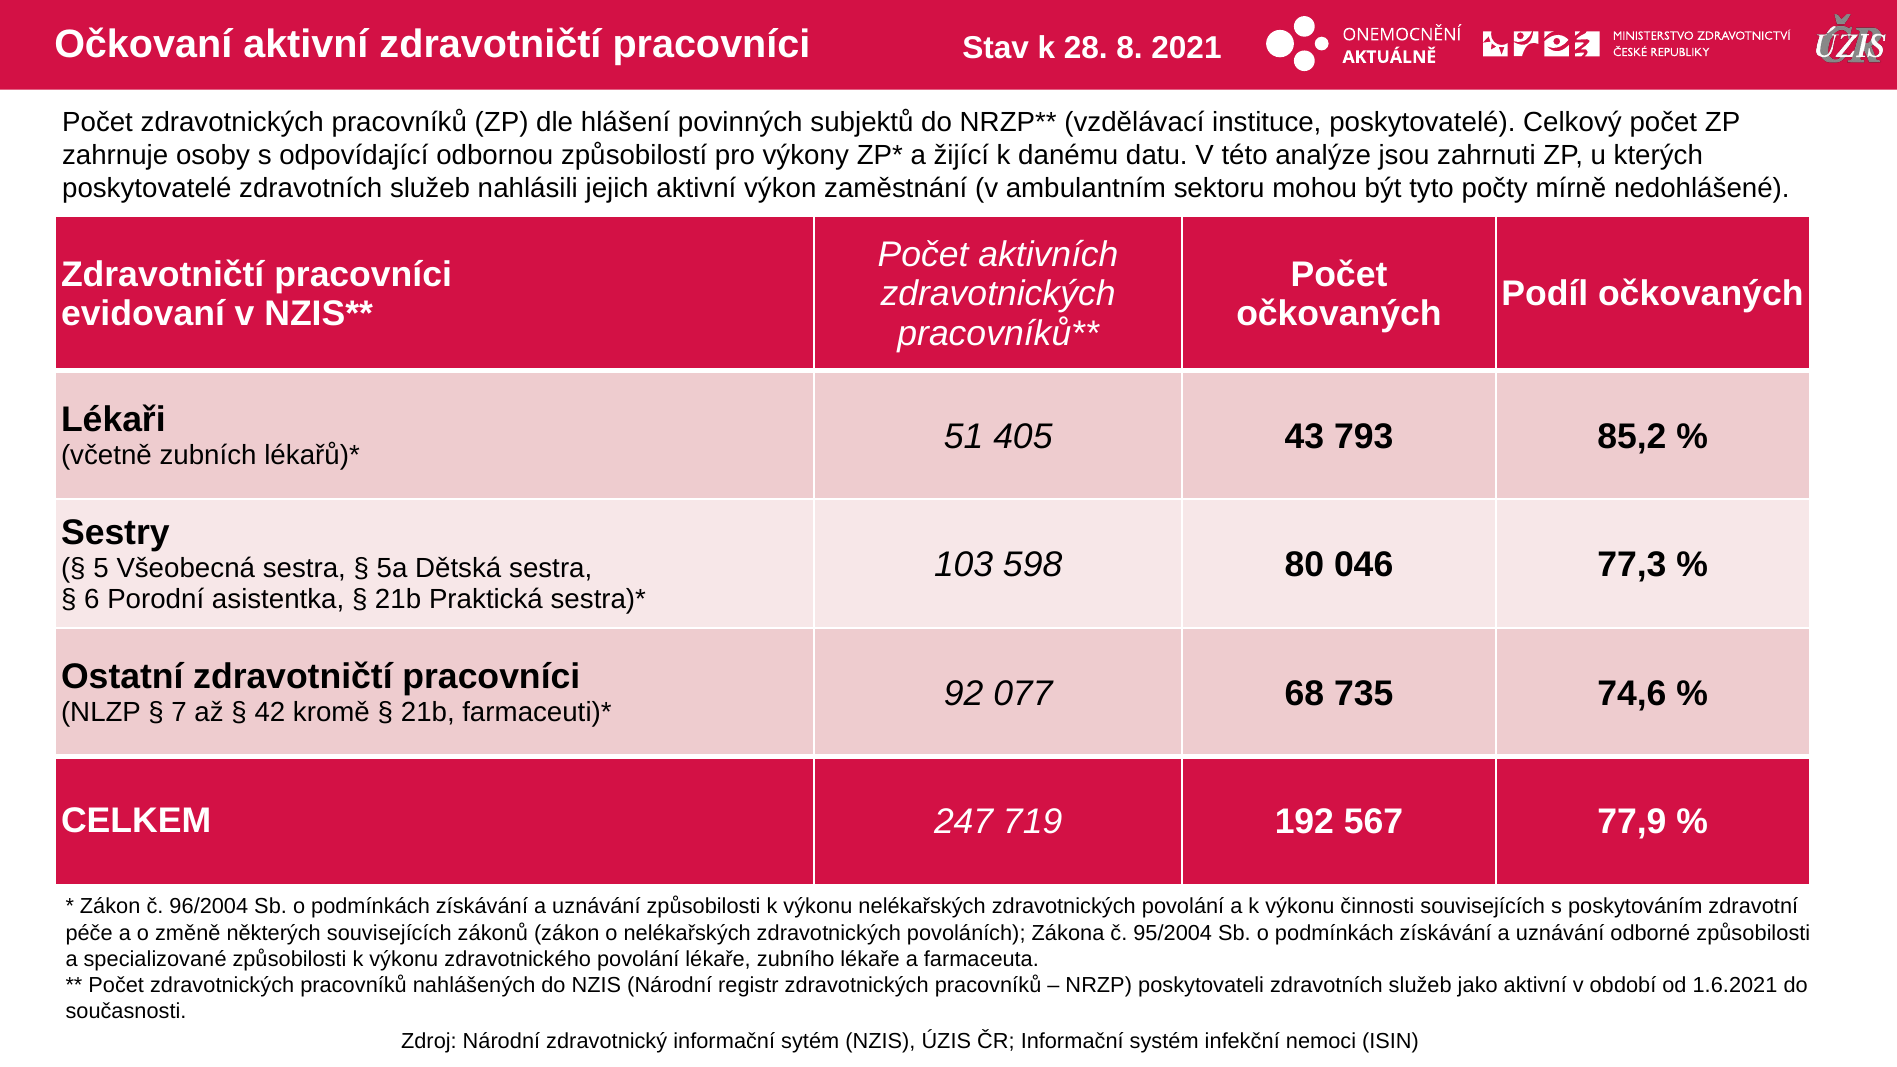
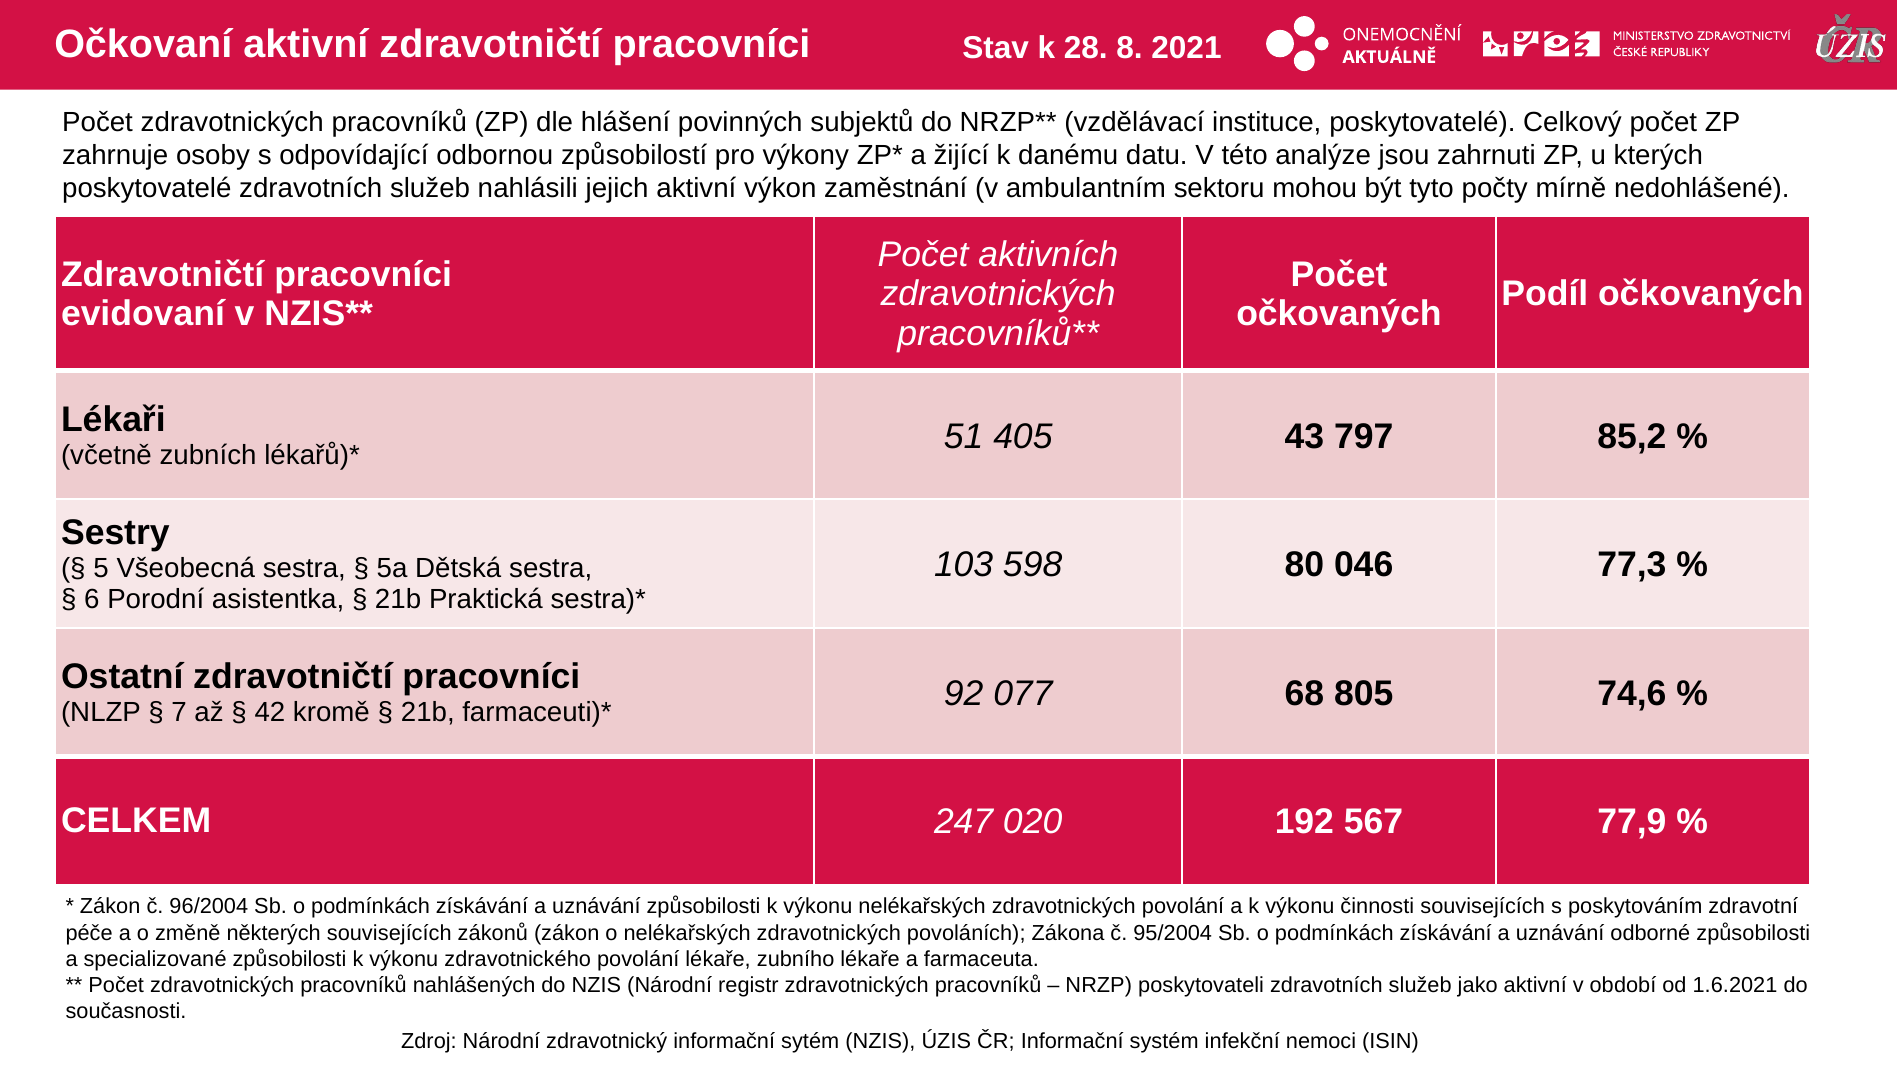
793: 793 -> 797
735: 735 -> 805
719: 719 -> 020
